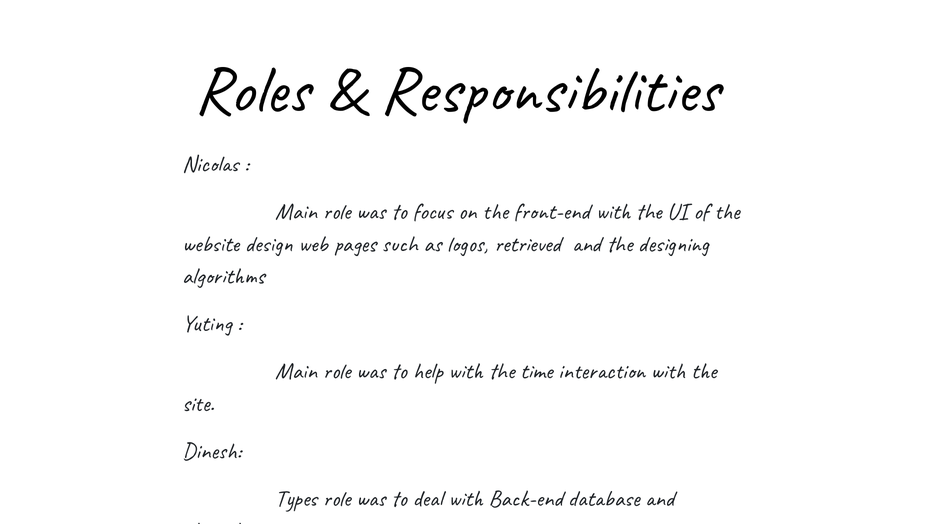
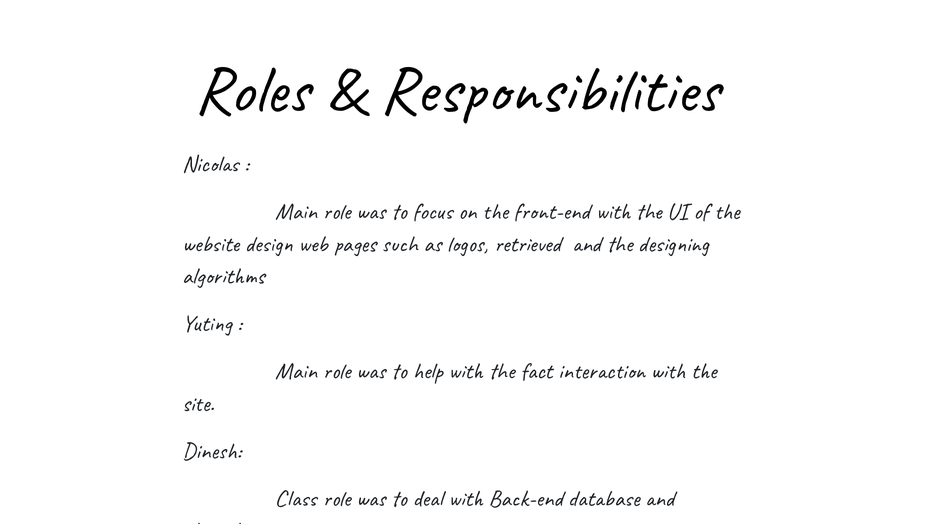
time: time -> fact
Types: Types -> Class
